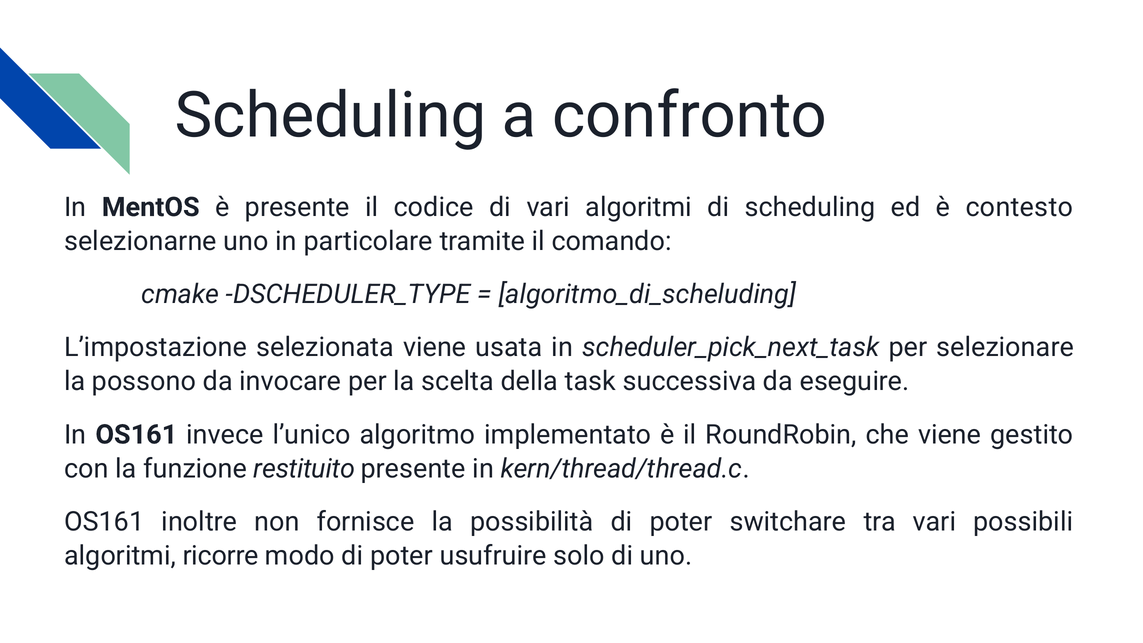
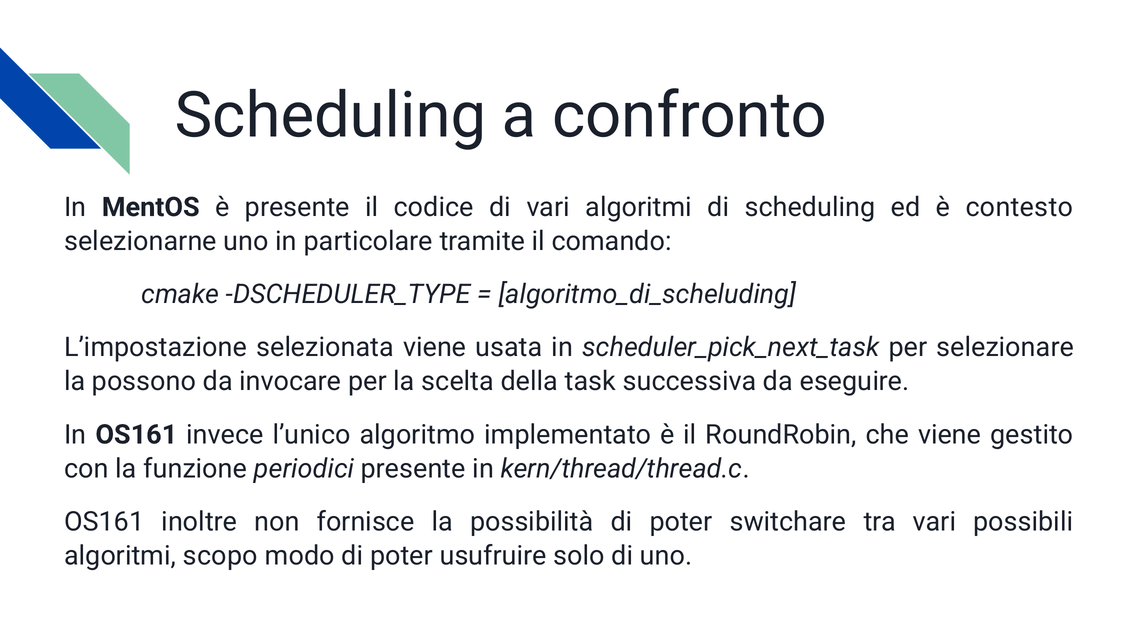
restituito: restituito -> periodici
ricorre: ricorre -> scopo
